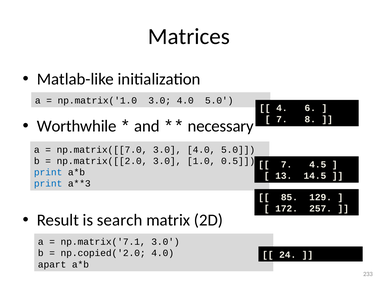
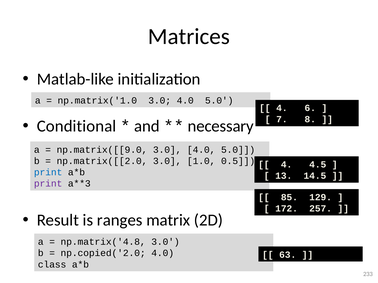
Worthwhile: Worthwhile -> Conditional
np.matrix([[7.0: np.matrix([[7.0 -> np.matrix([[9.0
7 at (287, 165): 7 -> 4
print at (48, 184) colour: blue -> purple
search: search -> ranges
np.matrix('7.1: np.matrix('7.1 -> np.matrix('4.8
24: 24 -> 63
apart: apart -> class
